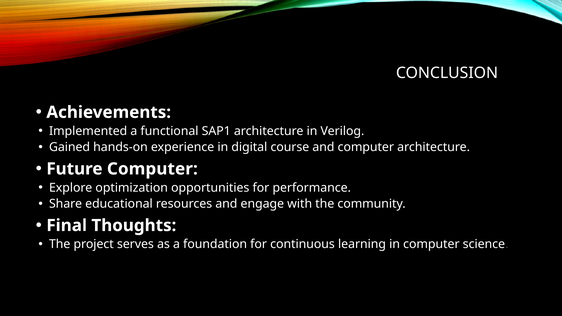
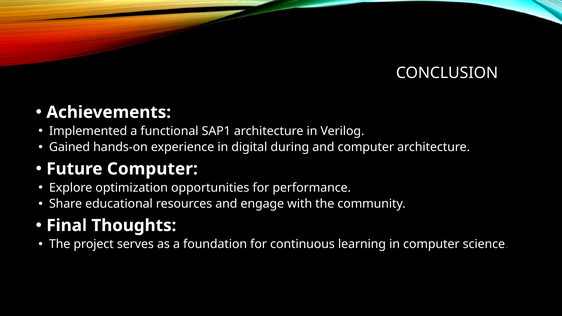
course: course -> during
